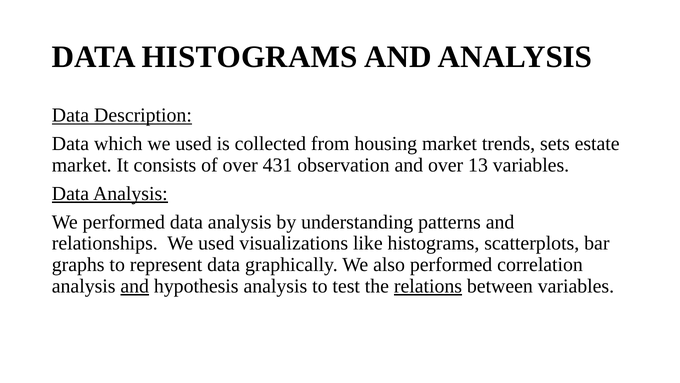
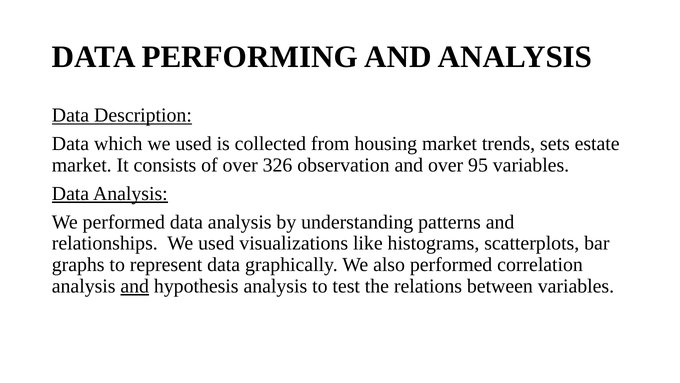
DATA HISTOGRAMS: HISTOGRAMS -> PERFORMING
431: 431 -> 326
13: 13 -> 95
relations underline: present -> none
